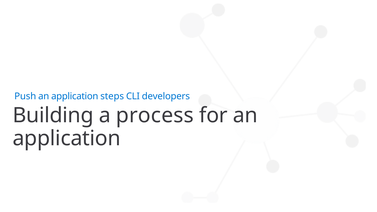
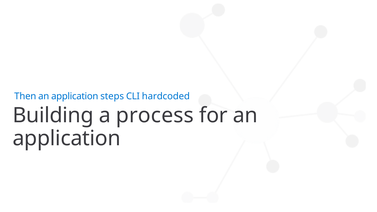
Push: Push -> Then
developers: developers -> hardcoded
